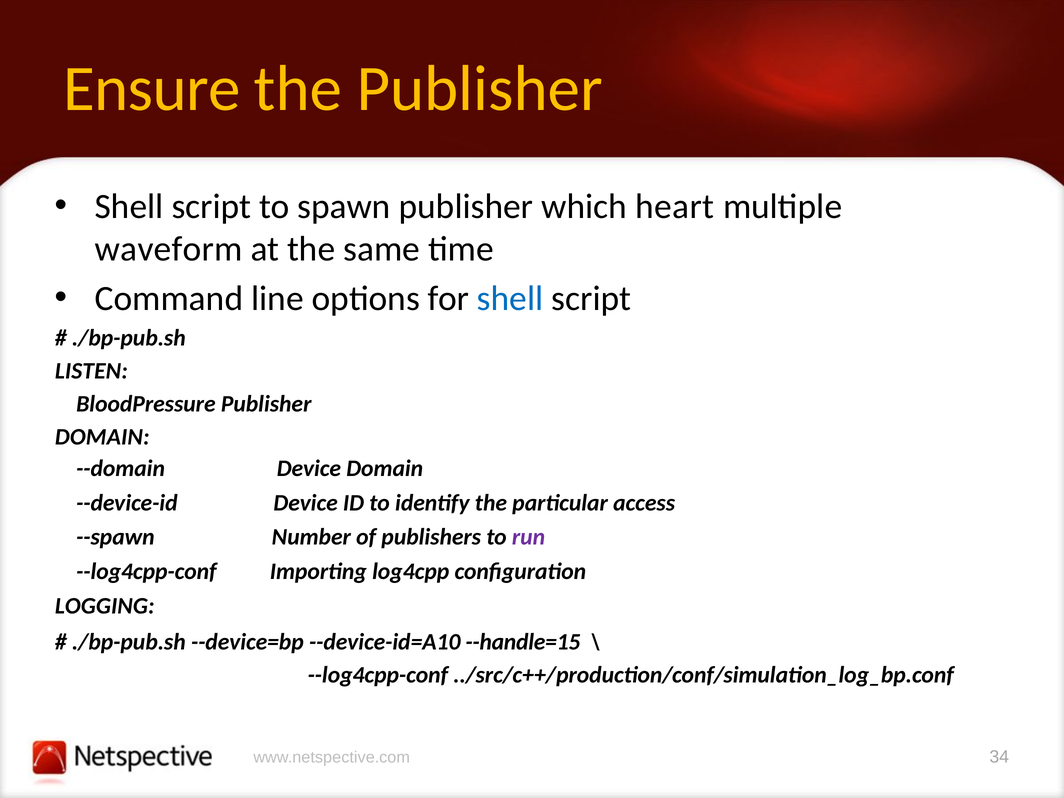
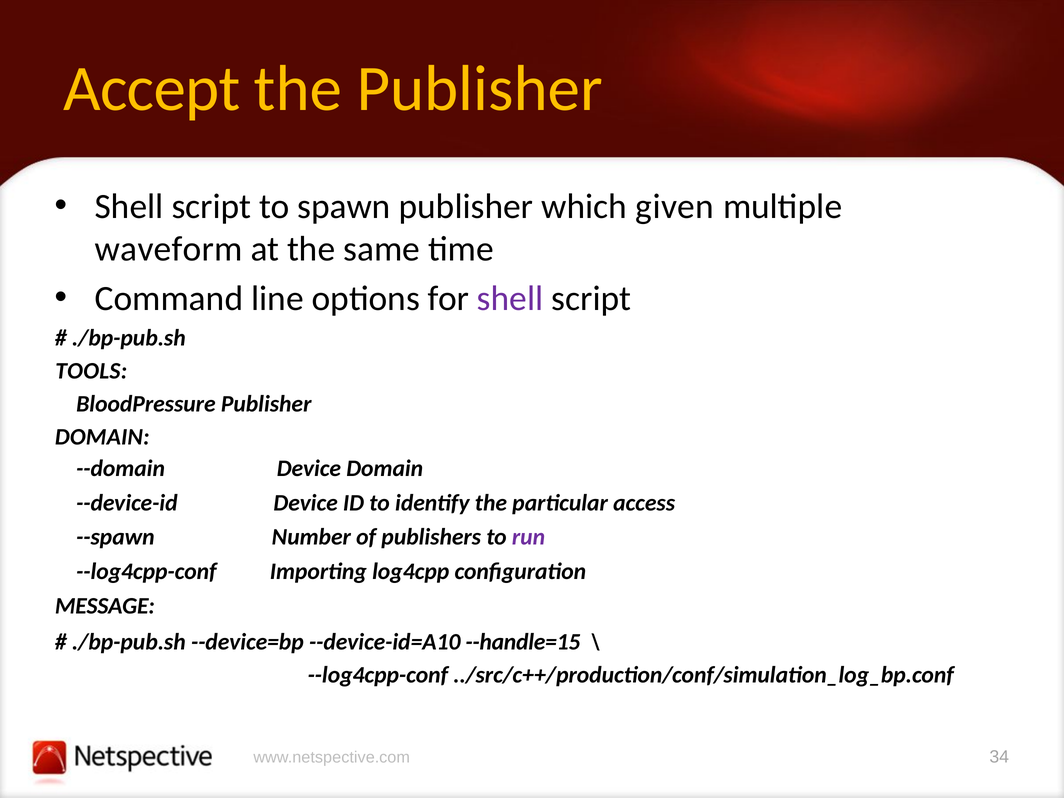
Ensure: Ensure -> Accept
heart: heart -> given
shell at (510, 299) colour: blue -> purple
LISTEN: LISTEN -> TOOLS
LOGGING: LOGGING -> MESSAGE
